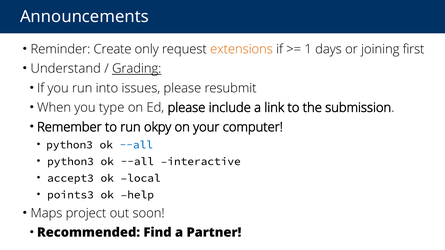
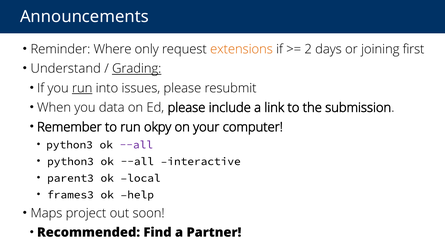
Create: Create -> Where
1: 1 -> 2
run at (82, 88) underline: none -> present
type: type -> data
--all at (136, 145) colour: blue -> purple
accept3: accept3 -> parent3
points3: points3 -> frames3
